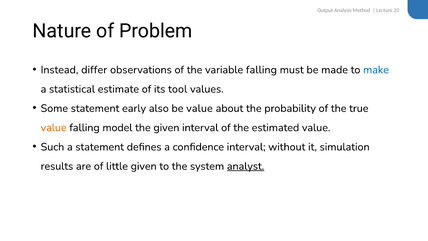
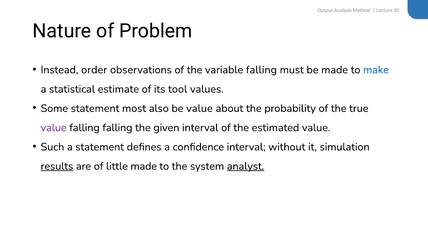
differ: differ -> order
early: early -> most
value at (54, 127) colour: orange -> purple
falling model: model -> falling
results underline: none -> present
little given: given -> made
